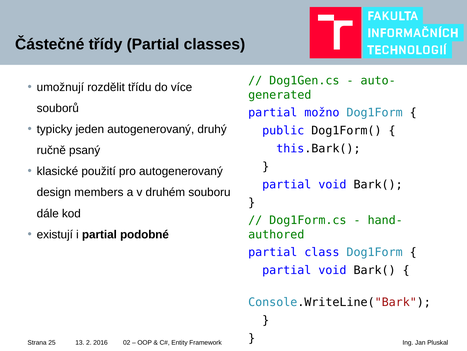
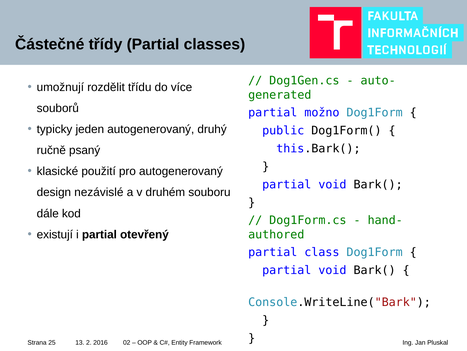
members: members -> nezávislé
podobné: podobné -> otevřený
